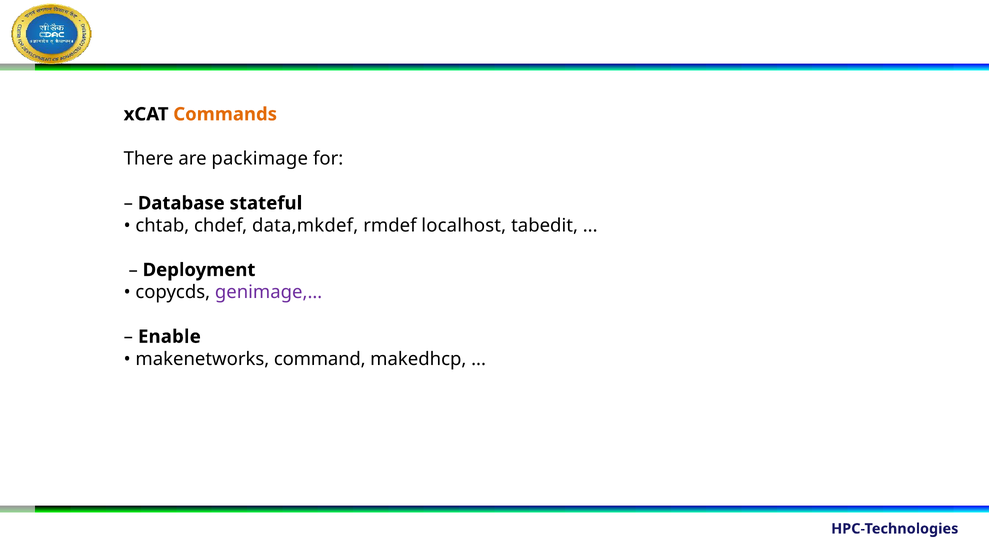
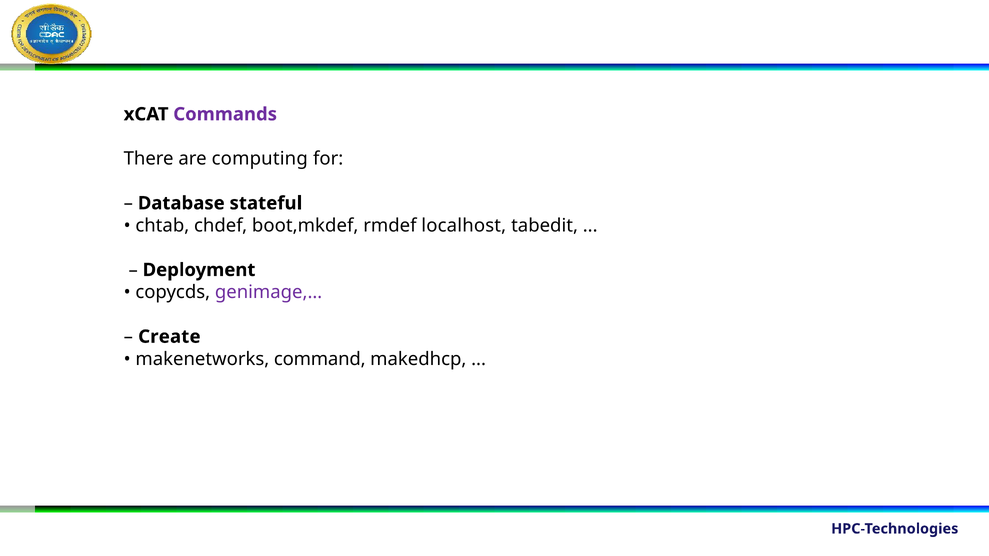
Commands colour: orange -> purple
packimage: packimage -> computing
data,mkdef: data,mkdef -> boot,mkdef
Enable: Enable -> Create
